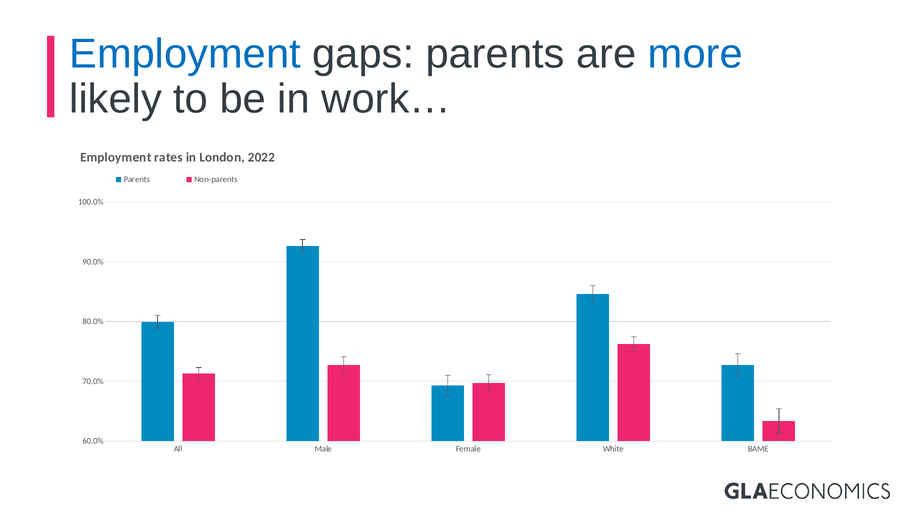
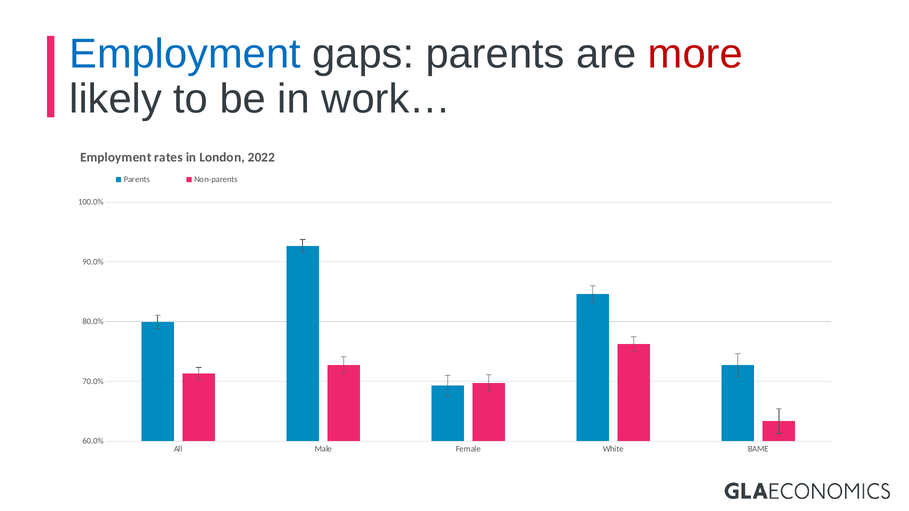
more colour: blue -> red
